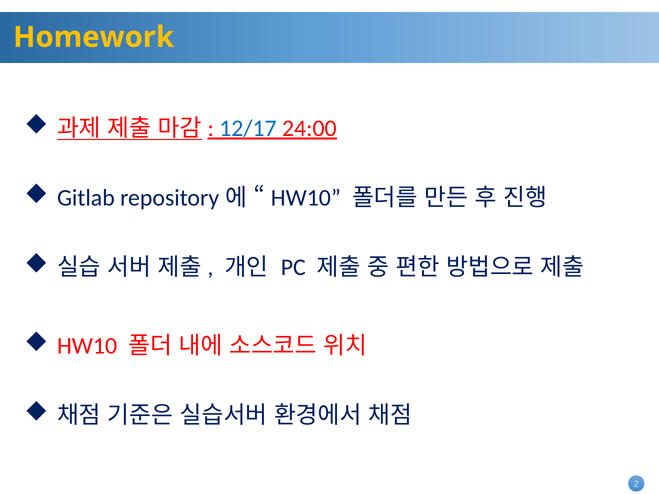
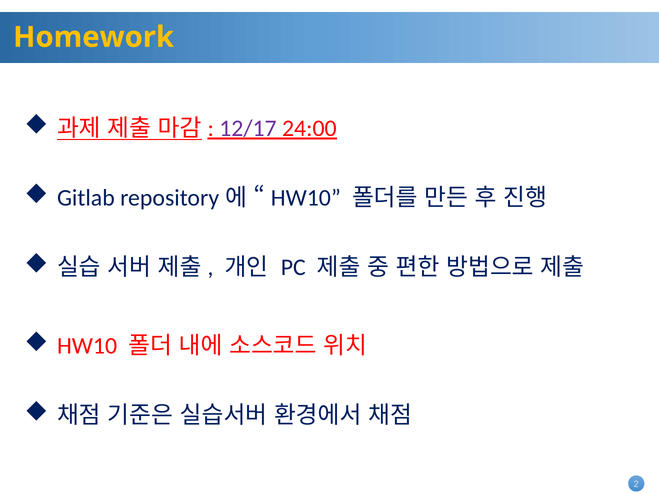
12/17 colour: blue -> purple
